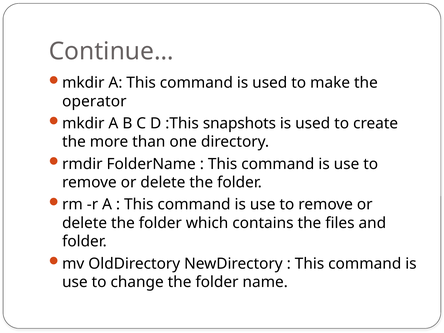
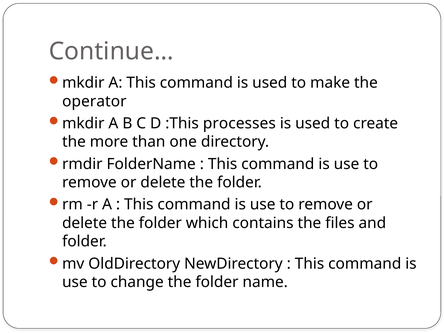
snapshots: snapshots -> processes
